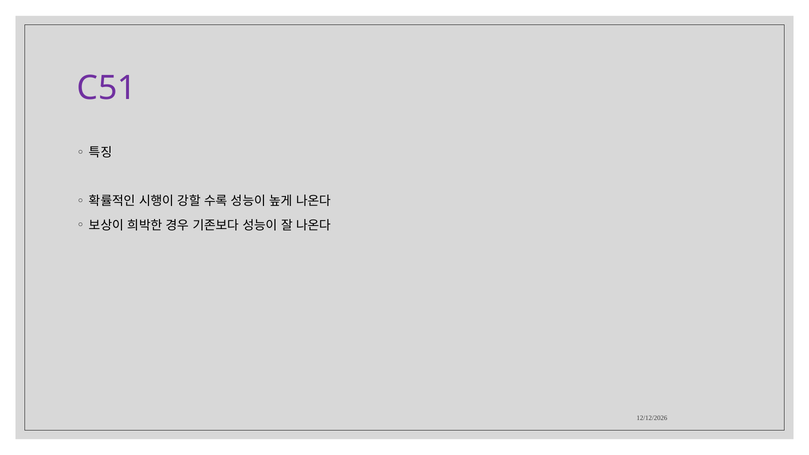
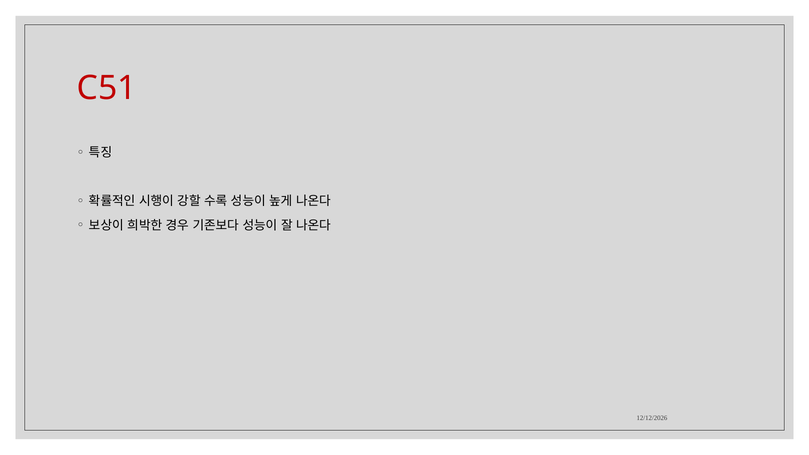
C51 colour: purple -> red
